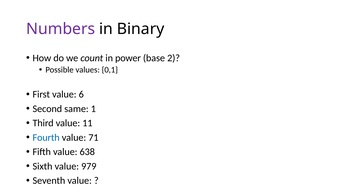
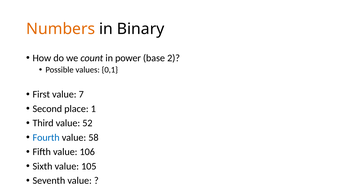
Numbers colour: purple -> orange
6: 6 -> 7
same: same -> place
11: 11 -> 52
71: 71 -> 58
638: 638 -> 106
979: 979 -> 105
